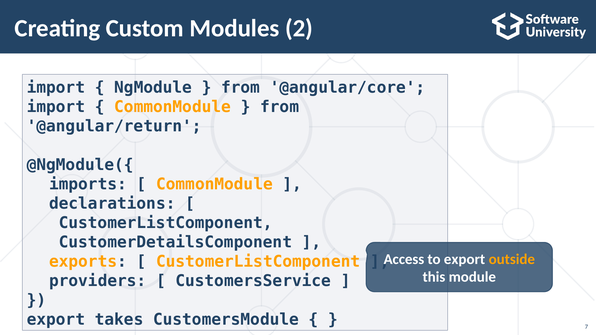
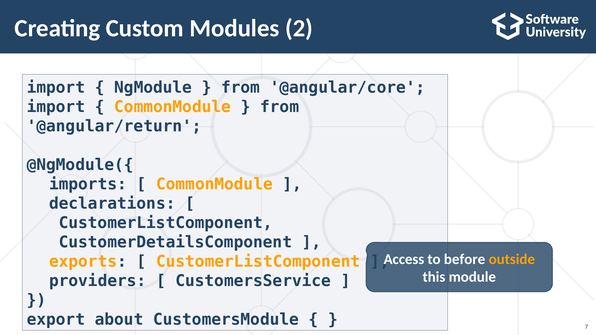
to export: export -> before
takes: takes -> about
